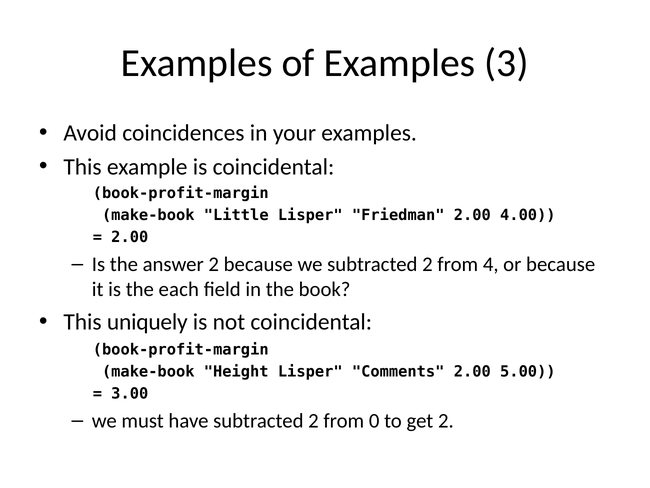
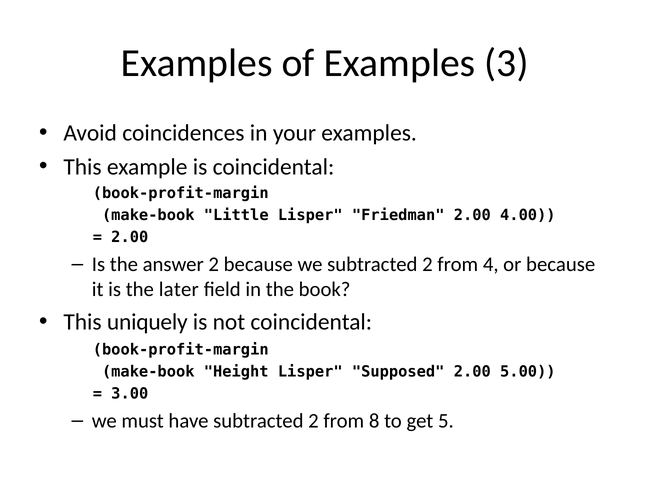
each: each -> later
Comments: Comments -> Supposed
0: 0 -> 8
get 2: 2 -> 5
